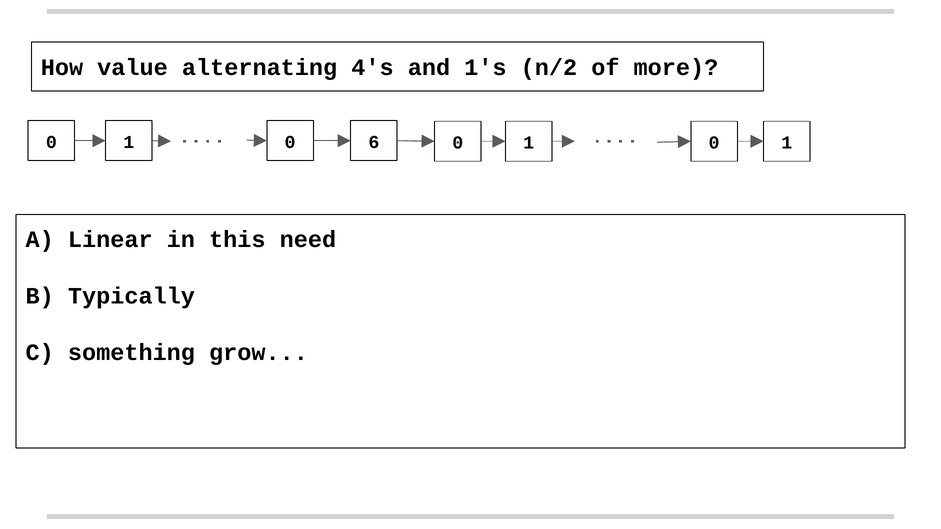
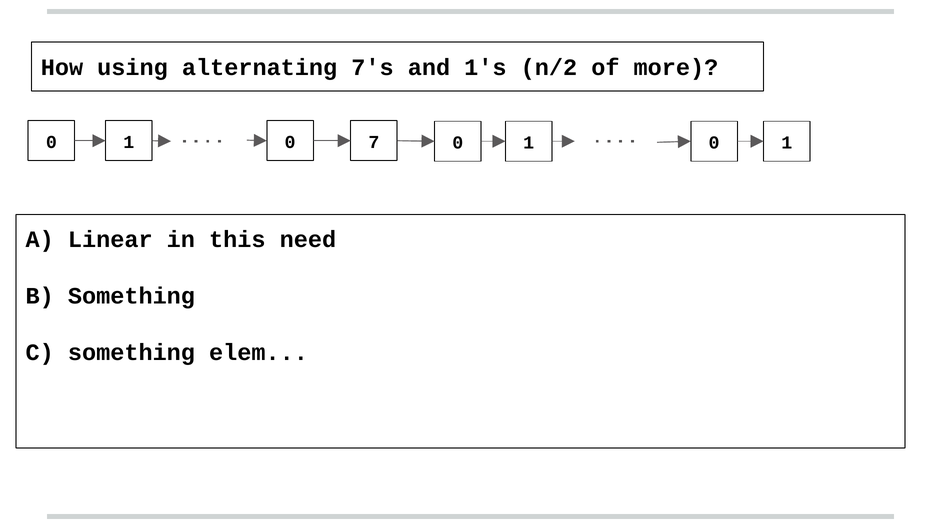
value: value -> using
4's: 4's -> 7's
6: 6 -> 7
B Typically: Typically -> Something
grow: grow -> elem
